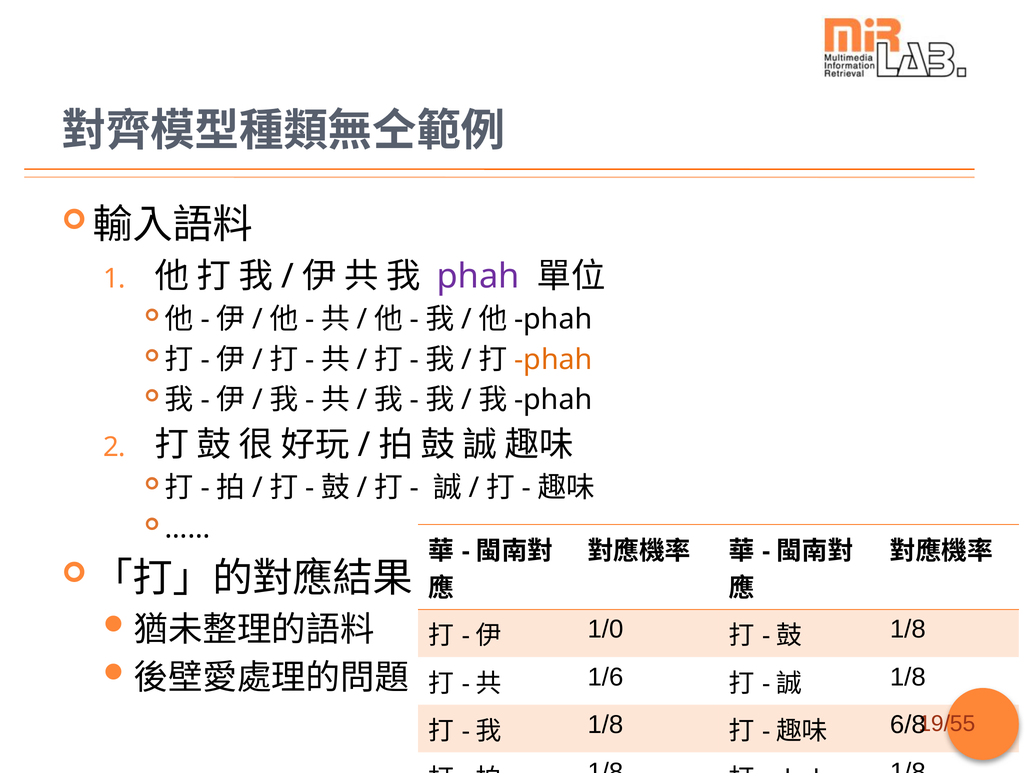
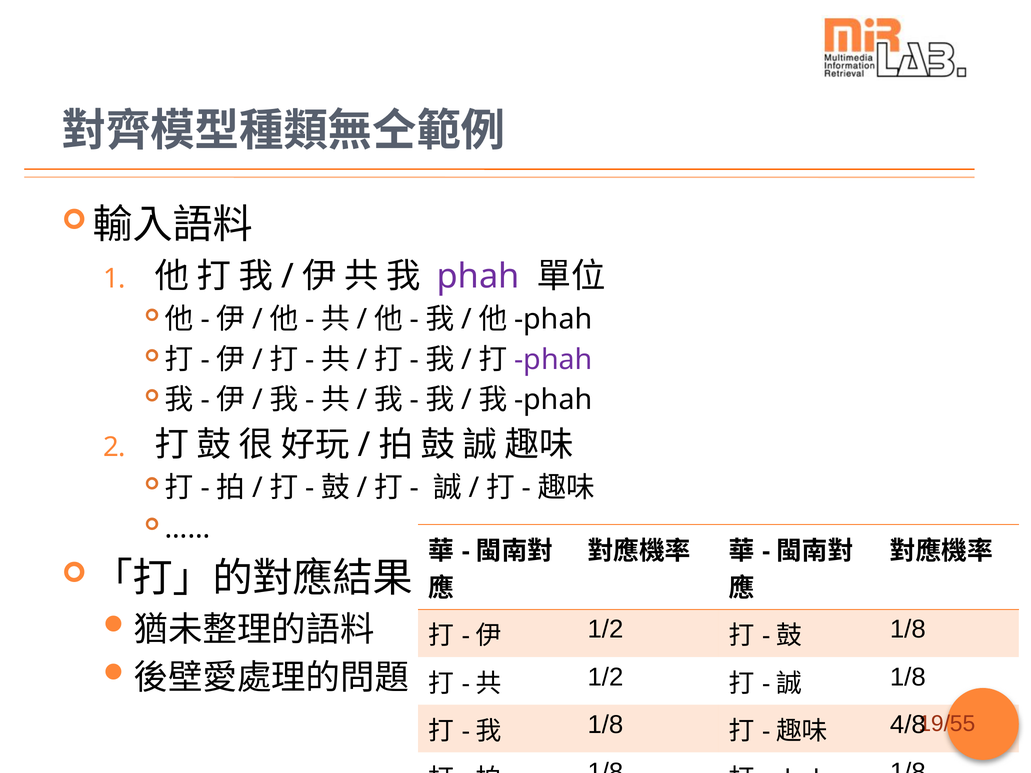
phah at (553, 360) colour: orange -> purple
1/0 at (605, 630): 1/0 -> 1/2
1/6 at (605, 677): 1/6 -> 1/2
6/8: 6/8 -> 4/8
